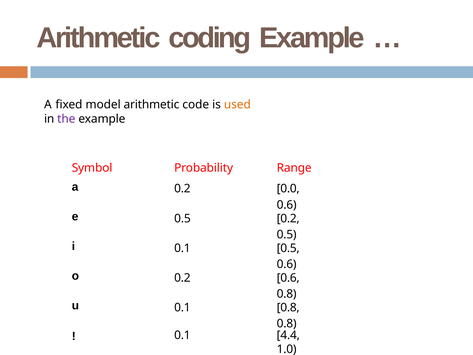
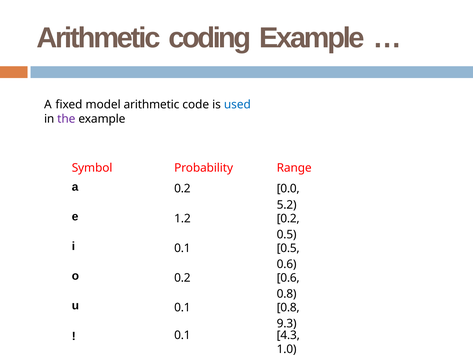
used colour: orange -> blue
0.6 at (287, 205): 0.6 -> 5.2
e 0.5: 0.5 -> 1.2
0.8 at (287, 323): 0.8 -> 9.3
4.4: 4.4 -> 4.3
